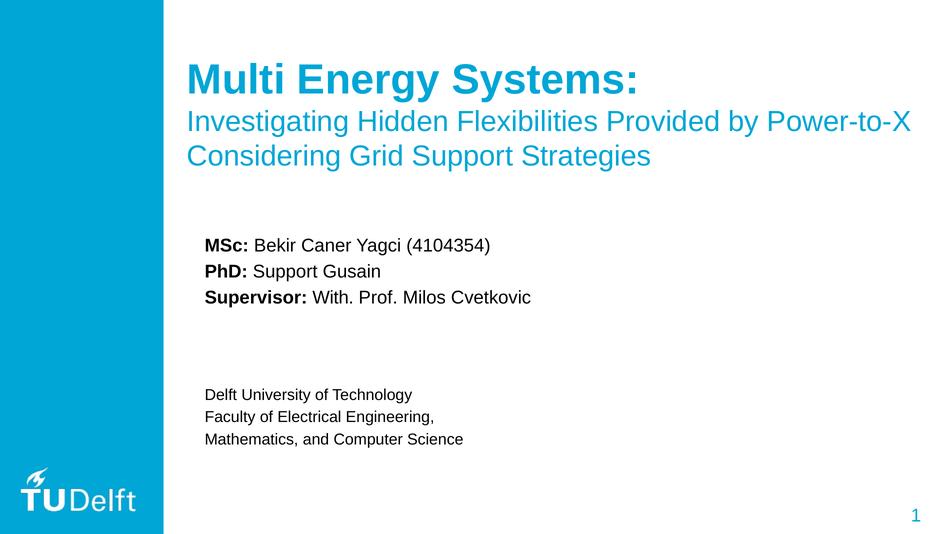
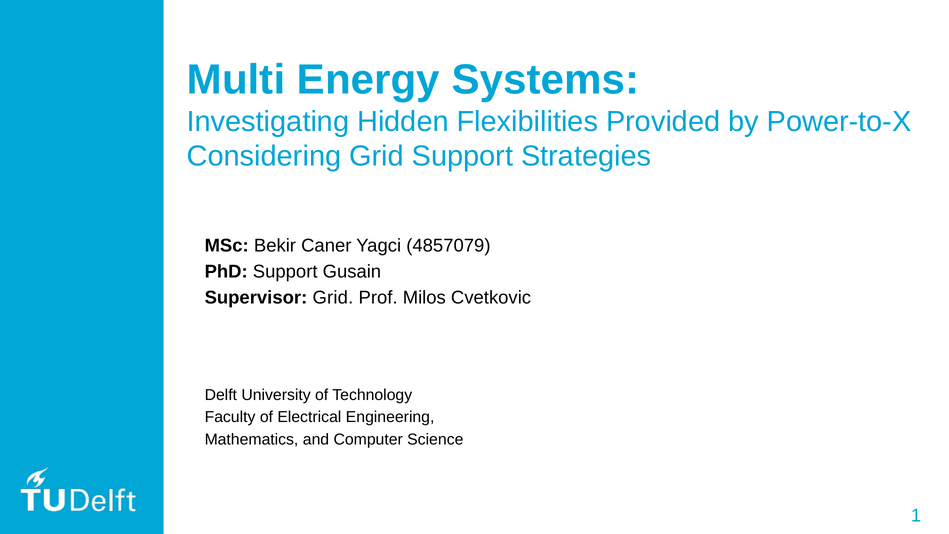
4104354: 4104354 -> 4857079
Supervisor With: With -> Grid
